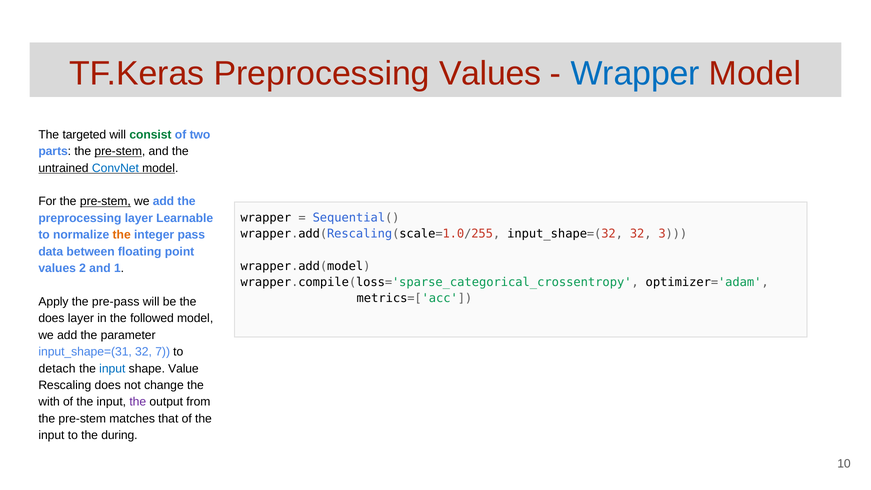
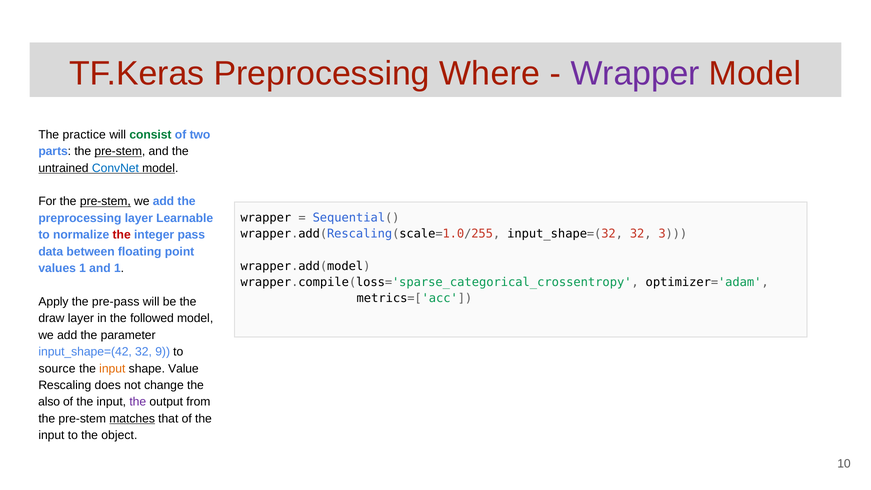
Preprocessing Values: Values -> Where
Wrapper at (635, 74) colour: blue -> purple
targeted: targeted -> practice
the at (122, 235) colour: orange -> red
values 2: 2 -> 1
does at (51, 318): does -> draw
input_shape=(31: input_shape=(31 -> input_shape=(42
7: 7 -> 9
detach: detach -> source
input at (112, 368) colour: blue -> orange
with: with -> also
matches underline: none -> present
during: during -> object
